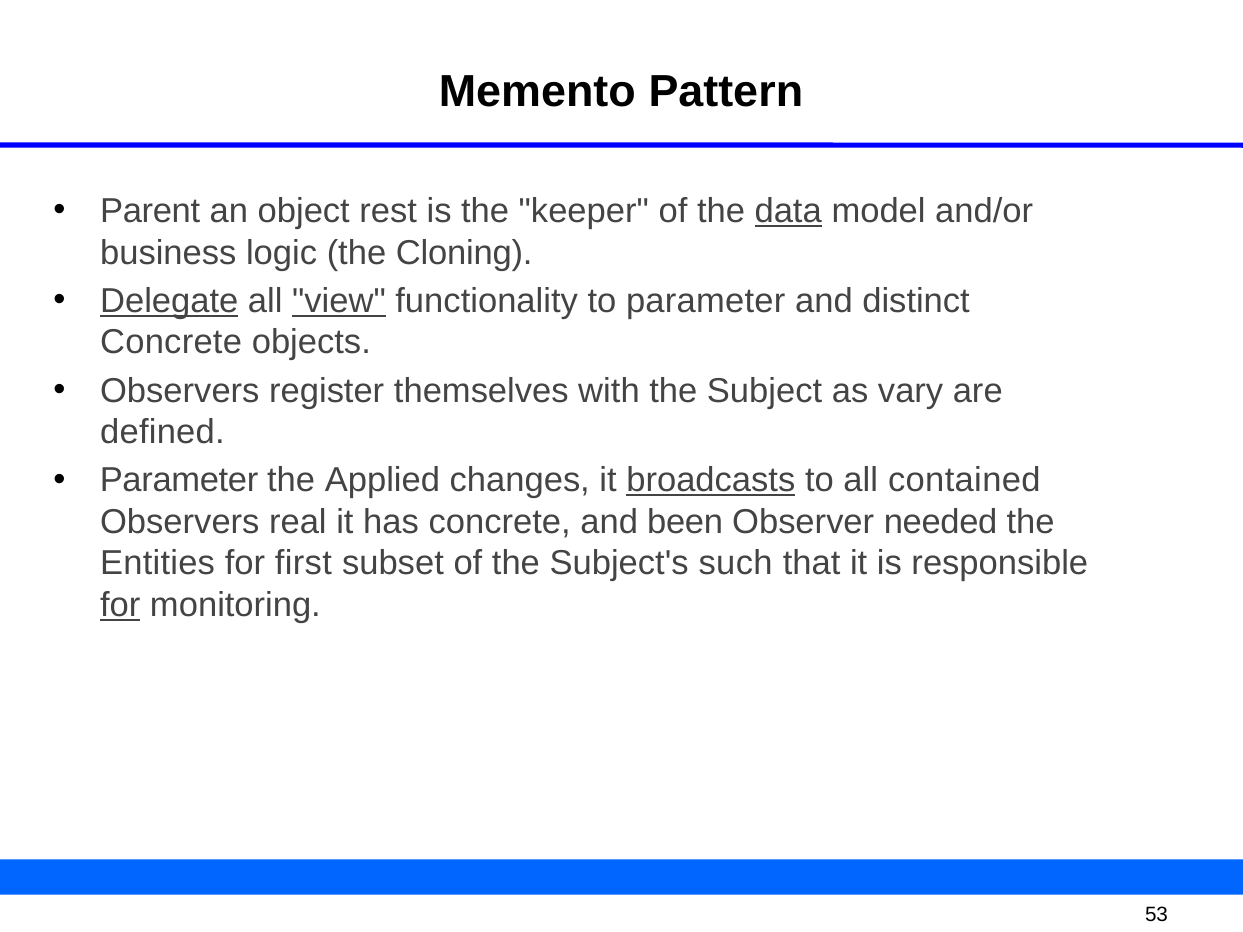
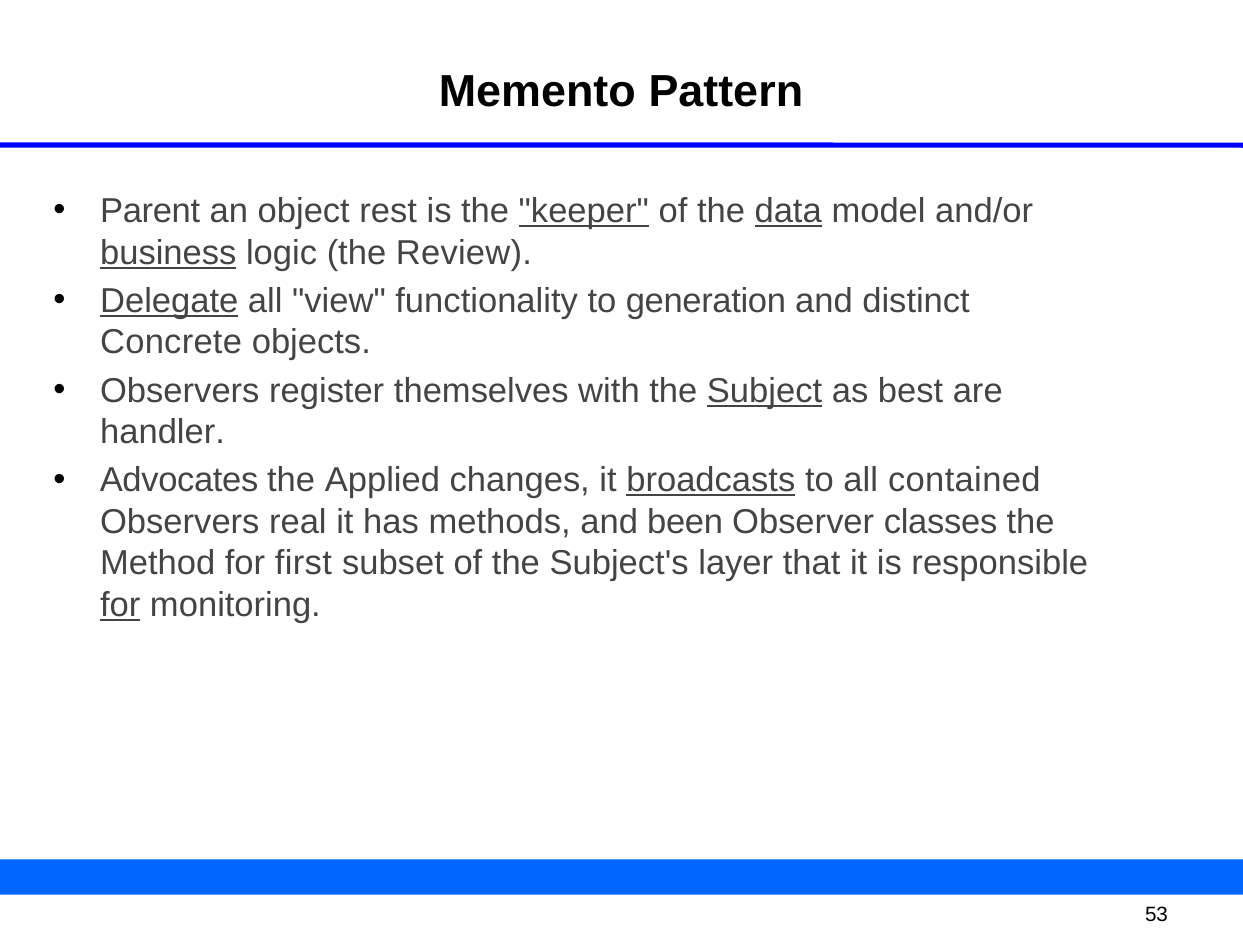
keeper underline: none -> present
business underline: none -> present
Cloning: Cloning -> Review
view underline: present -> none
to parameter: parameter -> generation
Subject underline: none -> present
vary: vary -> best
defined: defined -> handler
Parameter at (179, 481): Parameter -> Advocates
has concrete: concrete -> methods
needed: needed -> classes
Entities: Entities -> Method
such: such -> layer
